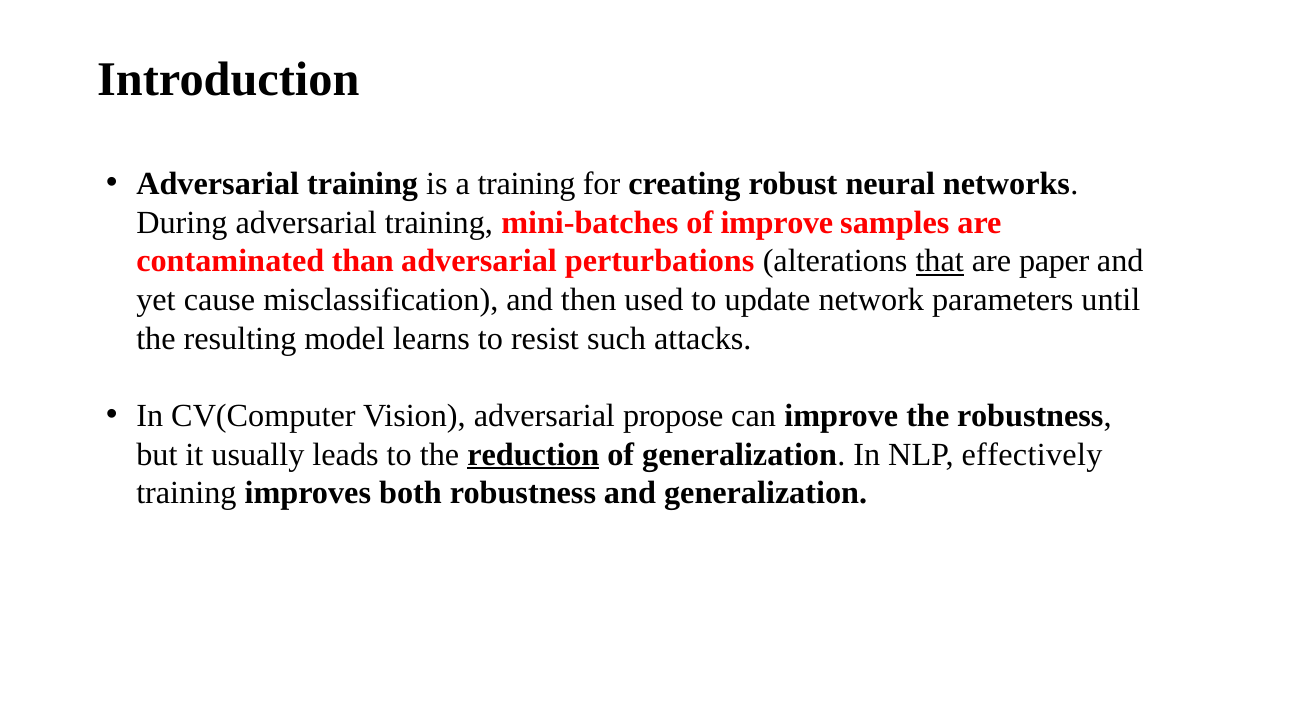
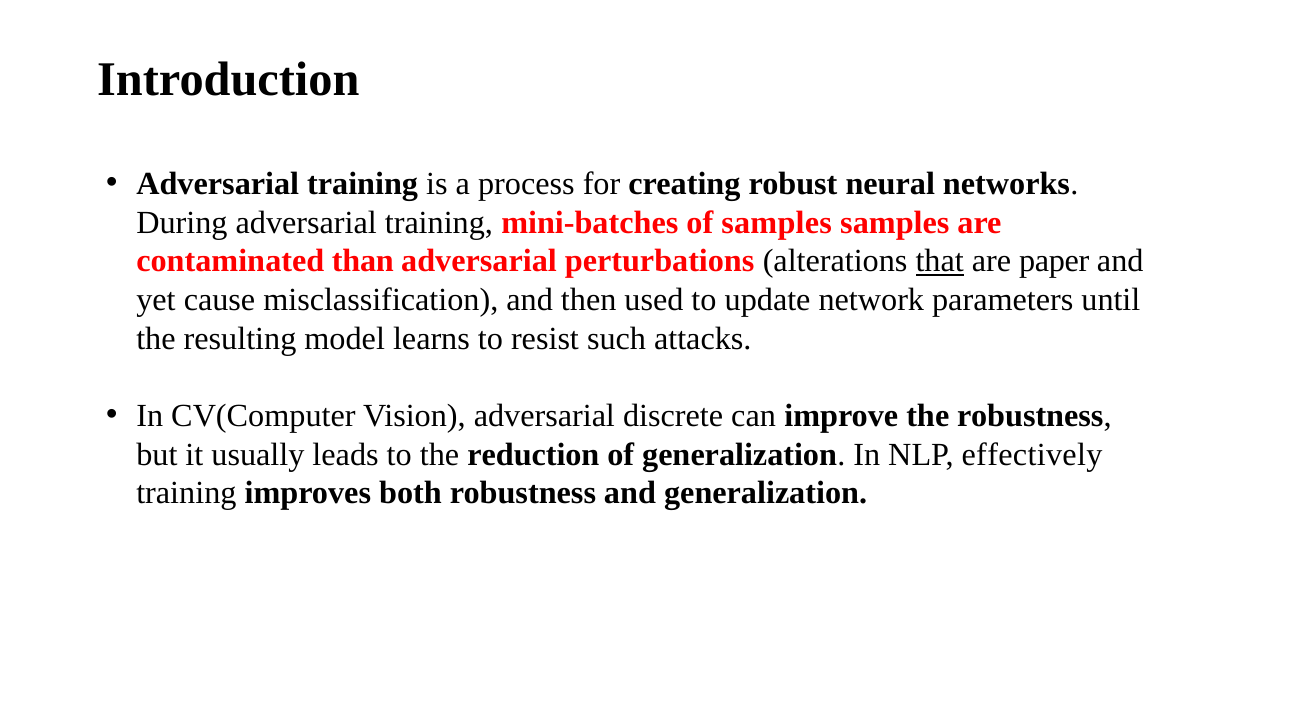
a training: training -> process
of improve: improve -> samples
propose: propose -> discrete
reduction underline: present -> none
